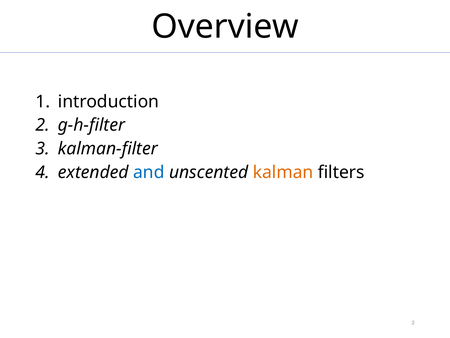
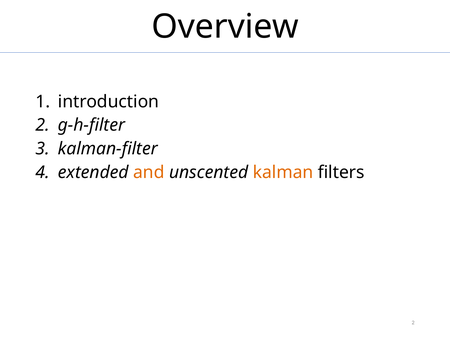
and colour: blue -> orange
